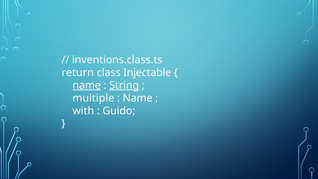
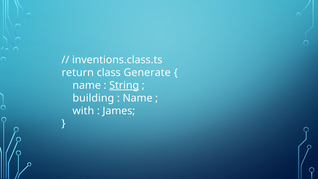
Injectable: Injectable -> Generate
name at (87, 85) underline: present -> none
multiple: multiple -> building
Guido: Guido -> James
